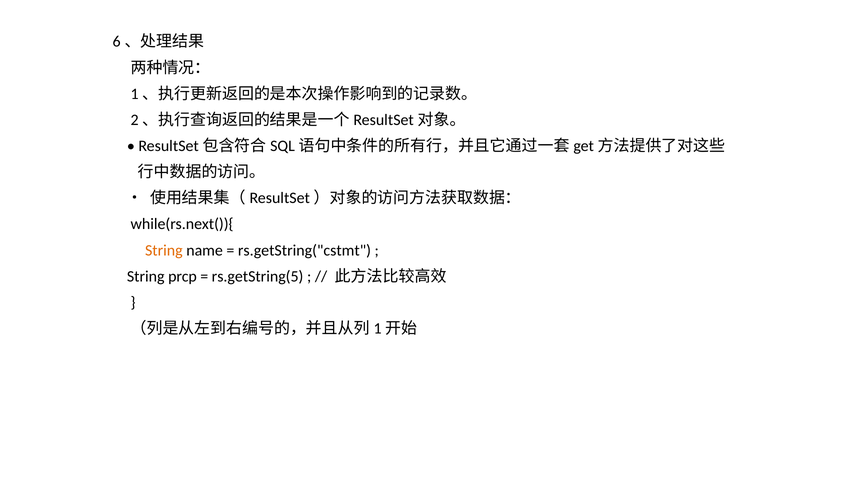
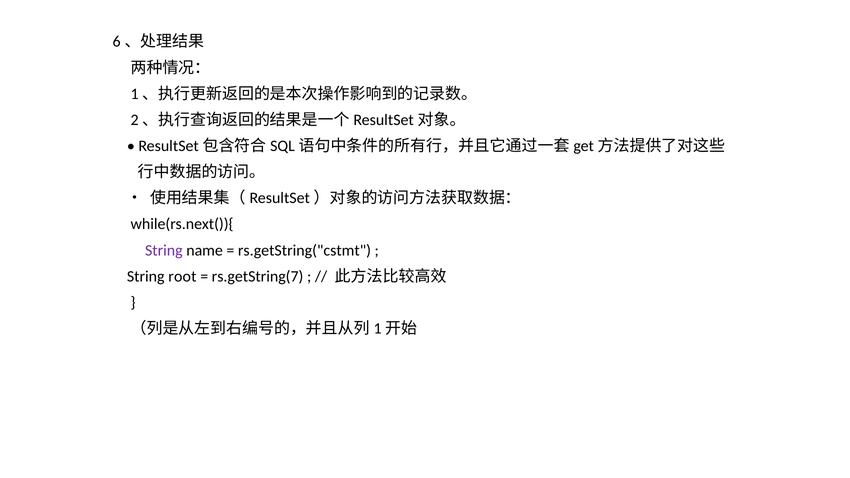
String at (164, 250) colour: orange -> purple
prcp: prcp -> root
rs.getString(5: rs.getString(5 -> rs.getString(7
